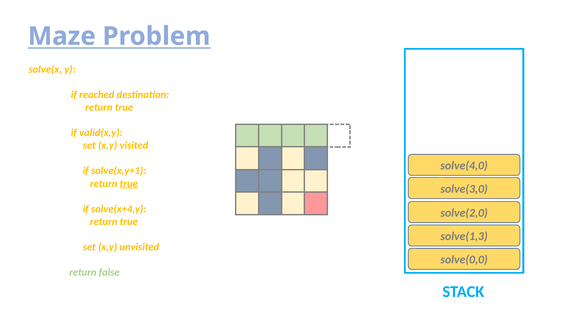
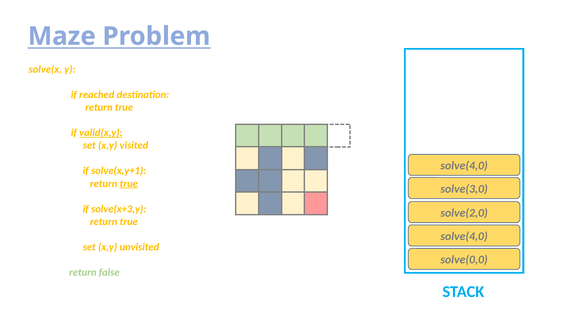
valid(x,y underline: none -> present
solve(x+4,y: solve(x+4,y -> solve(x+3,y
solve(1,3 at (464, 236): solve(1,3 -> solve(4,0
